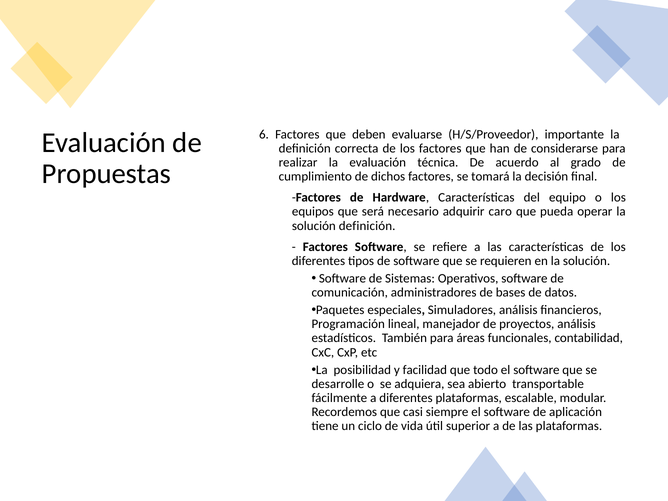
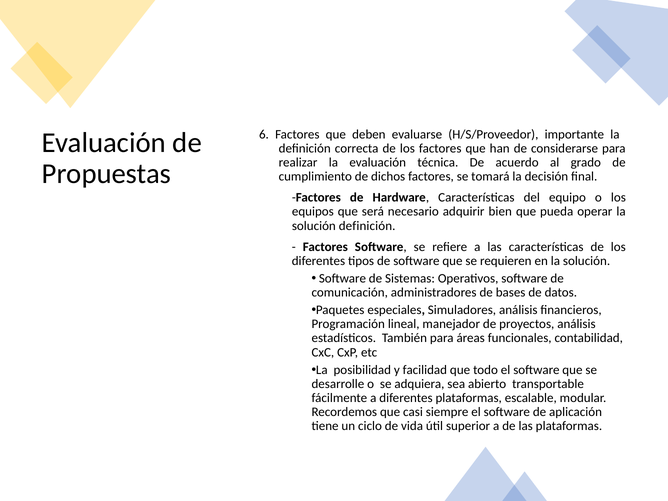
caro: caro -> bien
